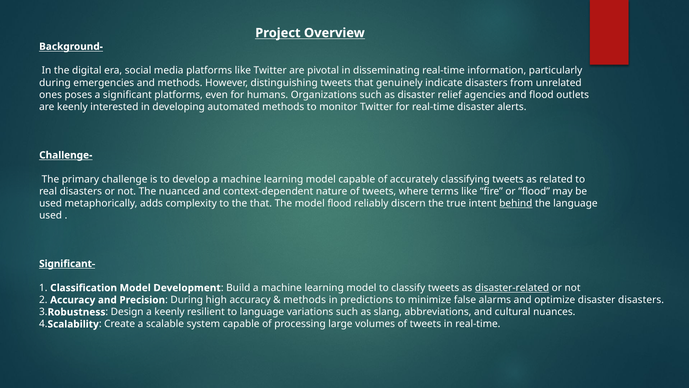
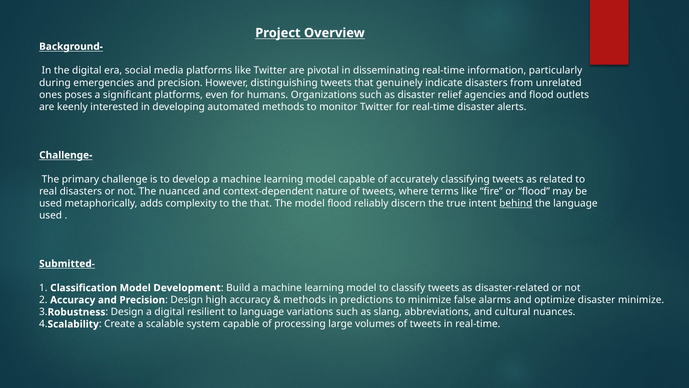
emergencies and methods: methods -> precision
Significant-: Significant- -> Submitted-
disaster-related underline: present -> none
Precision During: During -> Design
disaster disasters: disasters -> minimize
a keenly: keenly -> digital
